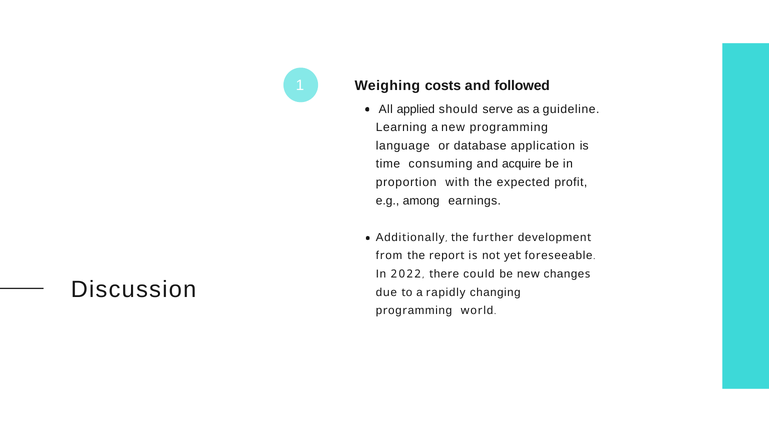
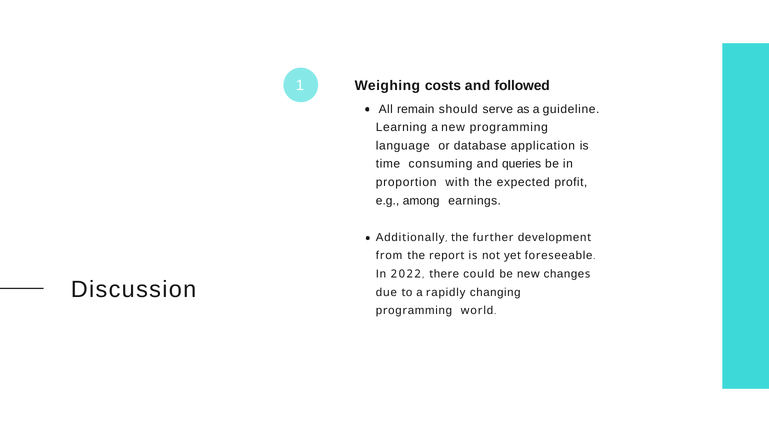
applied: applied -> remain
acquire: acquire -> queries
